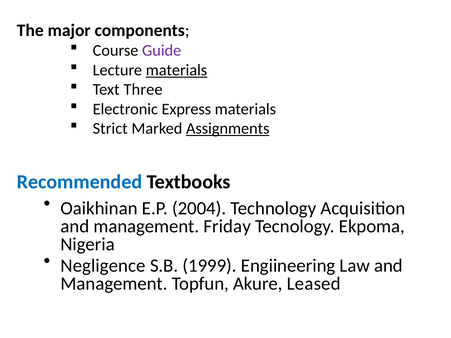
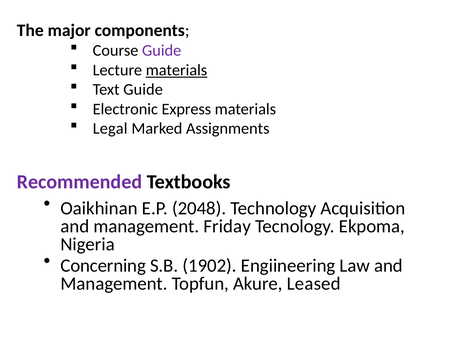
Text Three: Three -> Guide
Strict: Strict -> Legal
Assignments underline: present -> none
Recommended colour: blue -> purple
2004: 2004 -> 2048
Negligence: Negligence -> Concerning
1999: 1999 -> 1902
